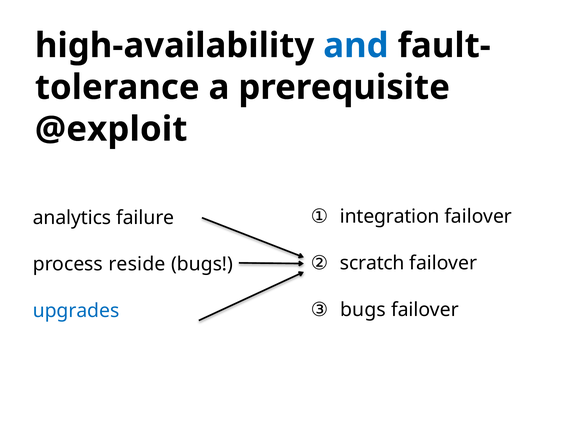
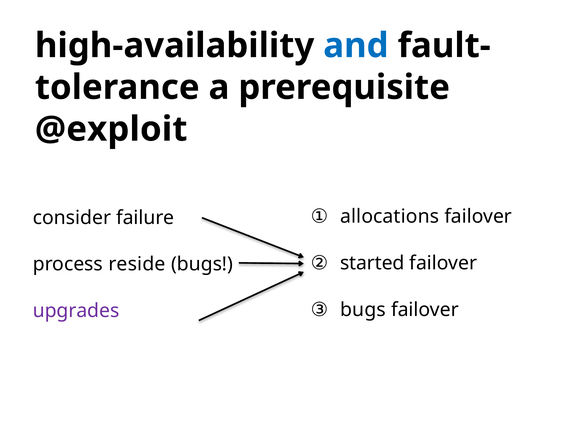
integration: integration -> allocations
analytics: analytics -> consider
scratch: scratch -> started
upgrades colour: blue -> purple
